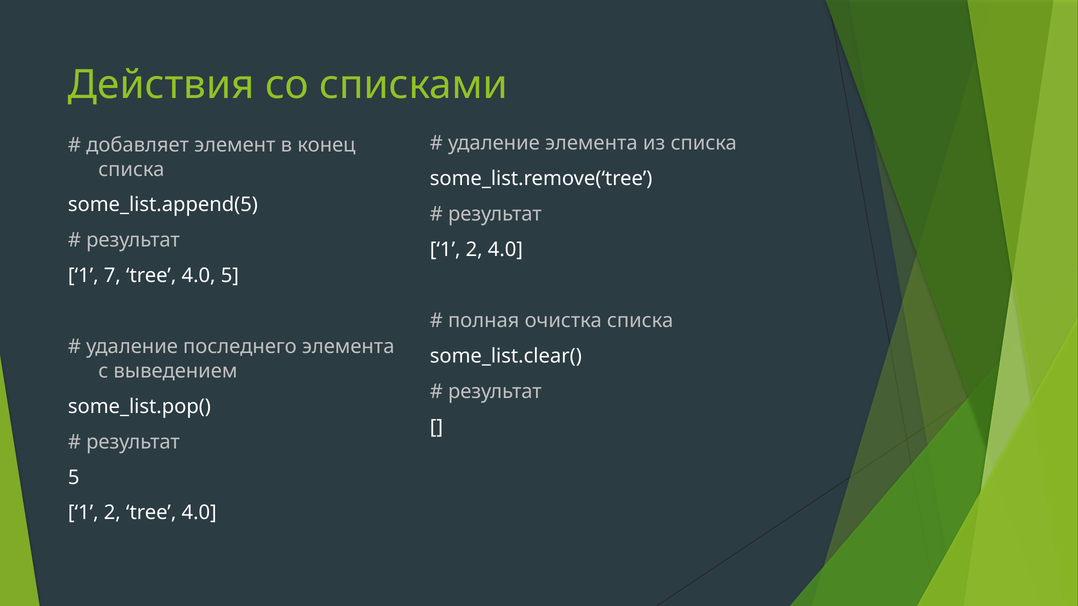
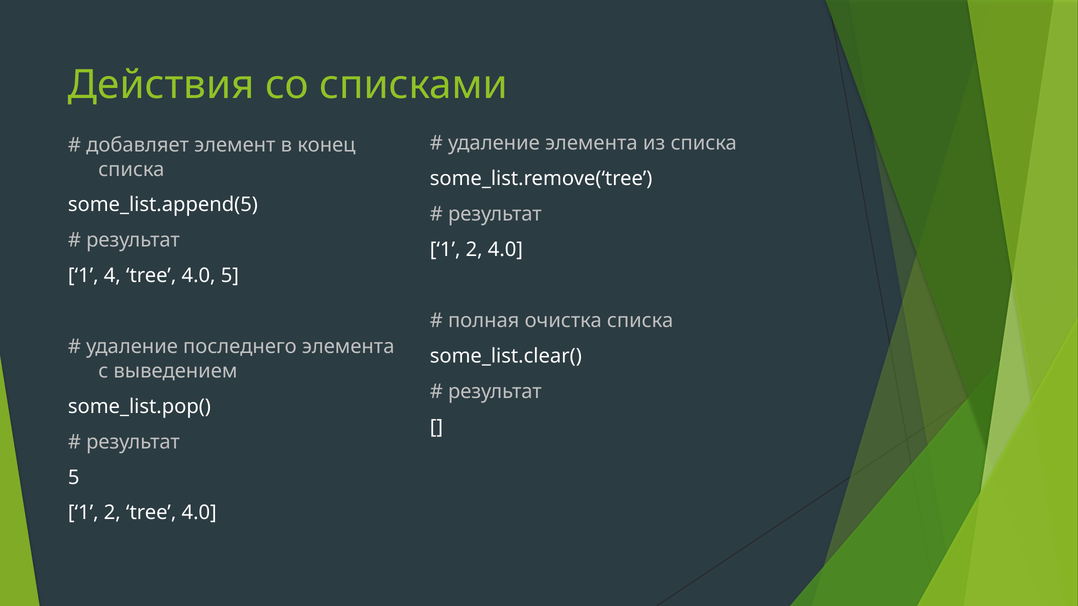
7: 7 -> 4
